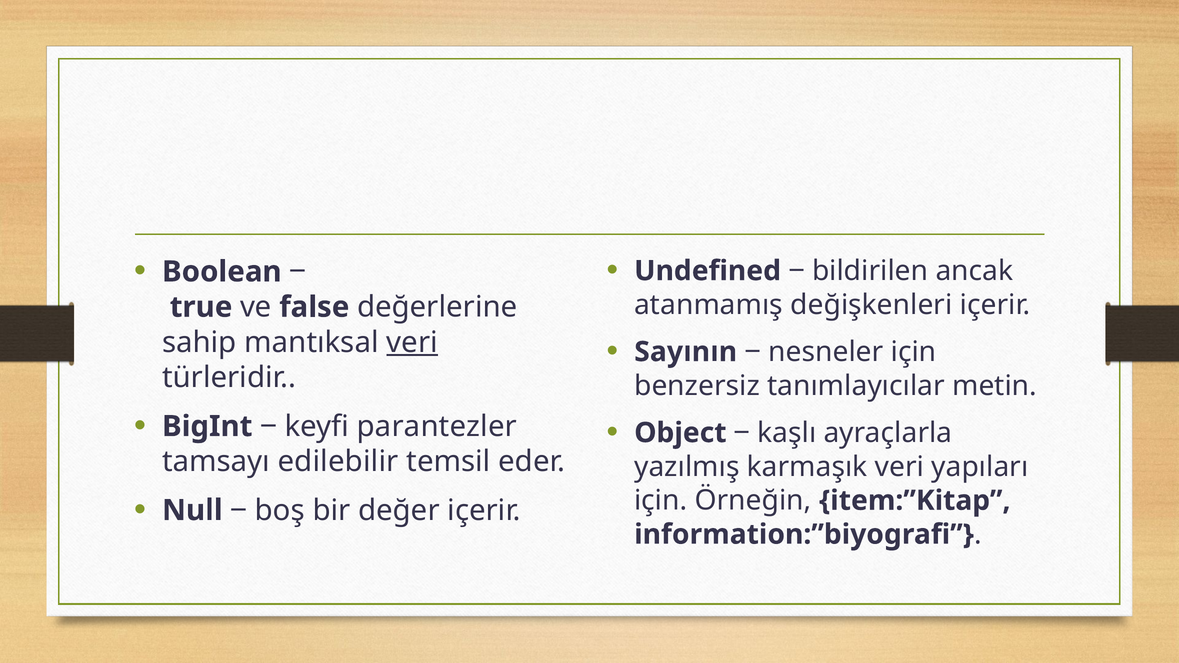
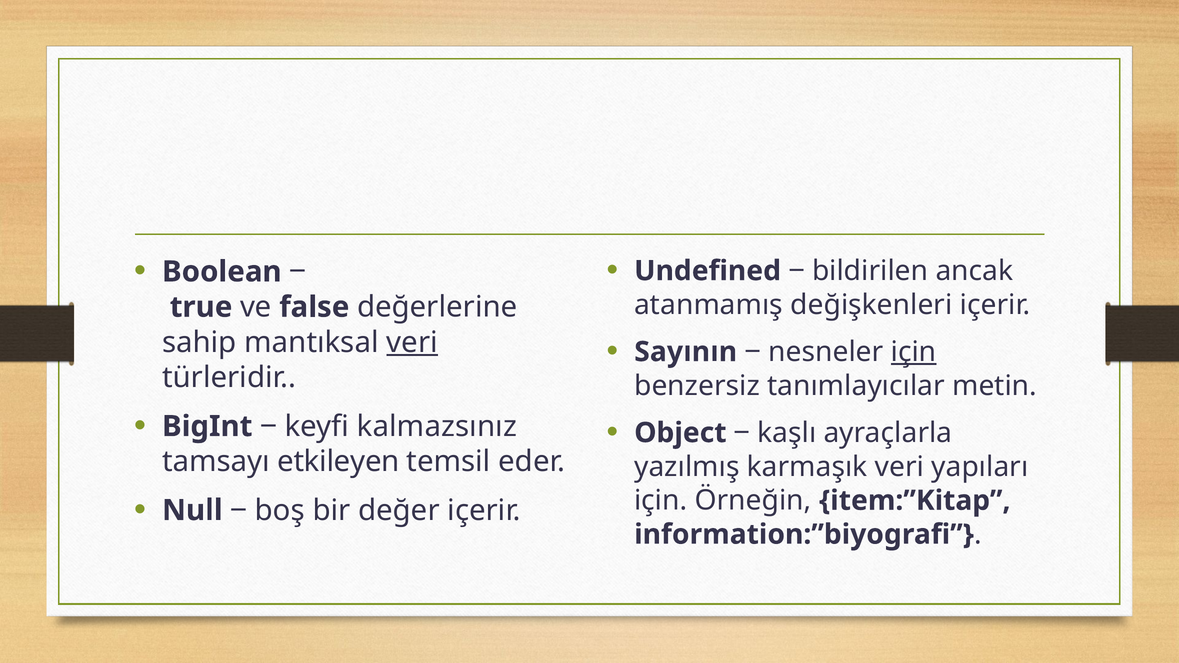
için at (914, 352) underline: none -> present
parantezler: parantezler -> kalmazsınız
edilebilir: edilebilir -> etkileyen
